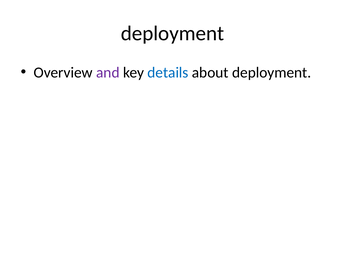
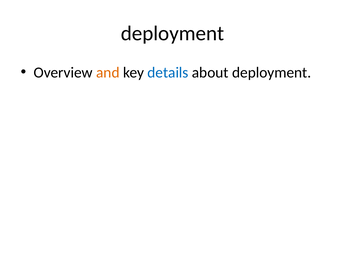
and colour: purple -> orange
